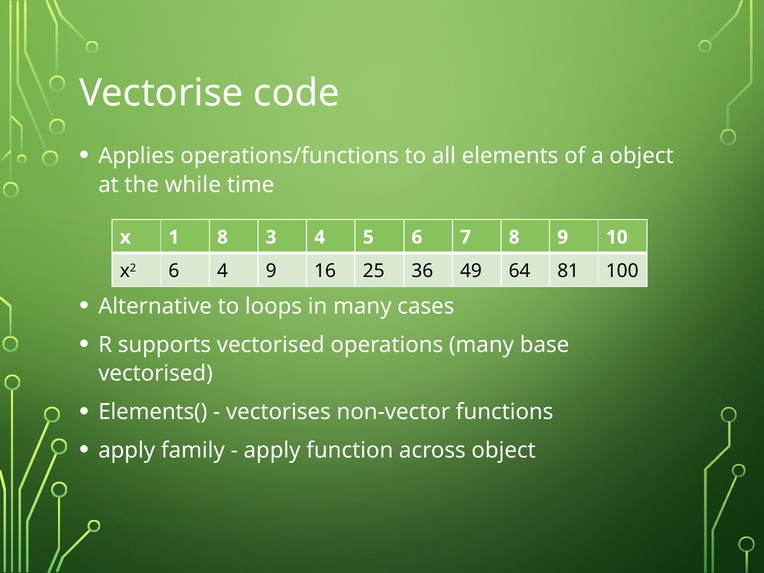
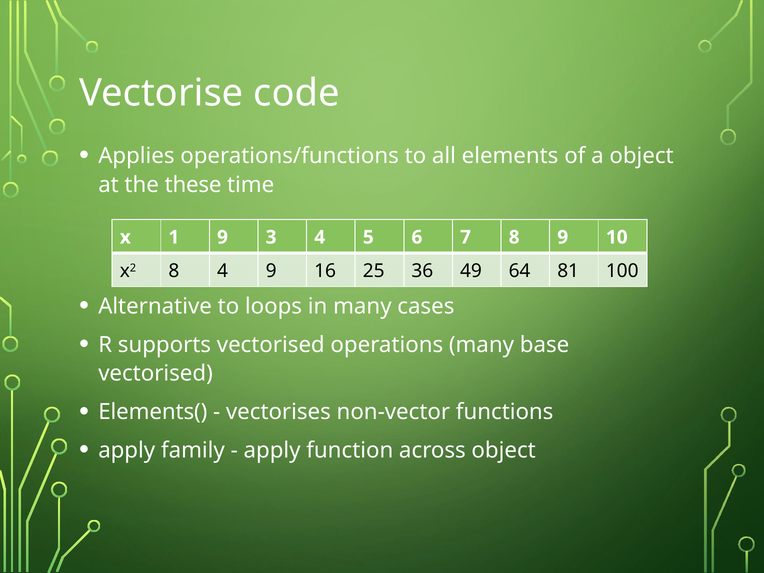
while: while -> these
1 8: 8 -> 9
x2 6: 6 -> 8
